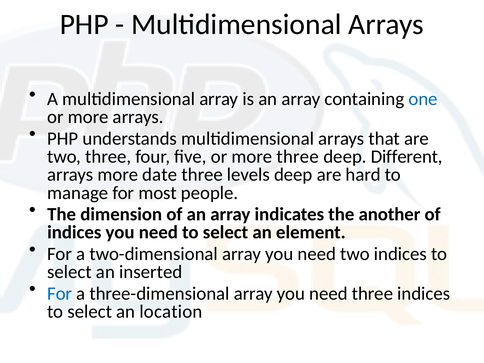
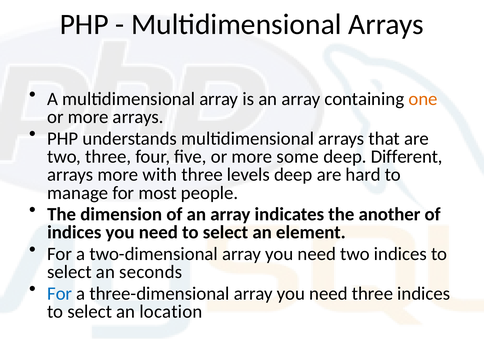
one colour: blue -> orange
more three: three -> some
date: date -> with
inserted: inserted -> seconds
